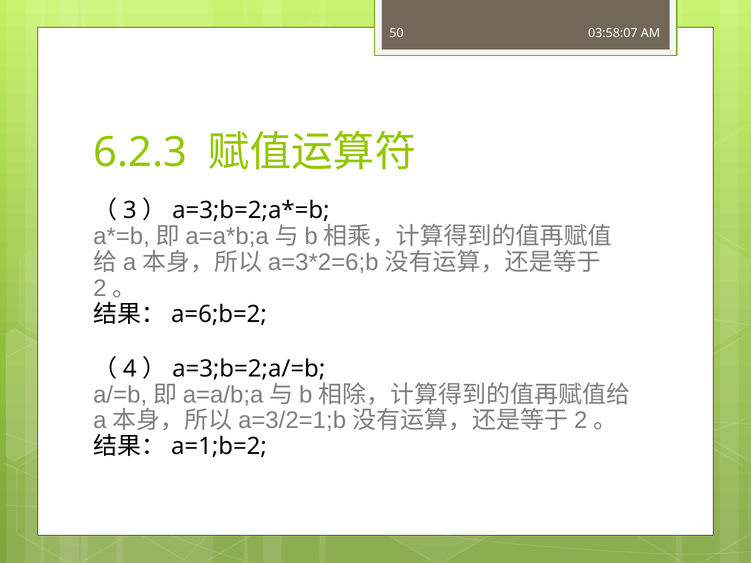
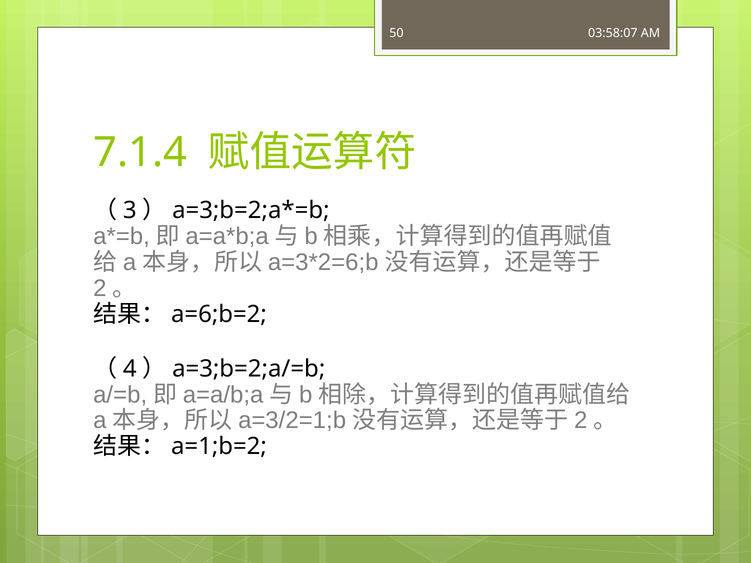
6.2.3: 6.2.3 -> 7.1.4
